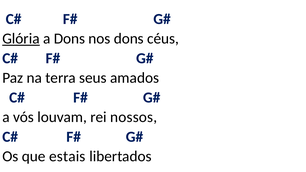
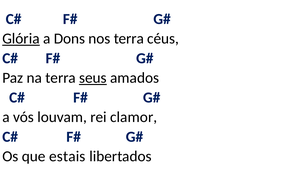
nos dons: dons -> terra
seus underline: none -> present
nossos: nossos -> clamor
